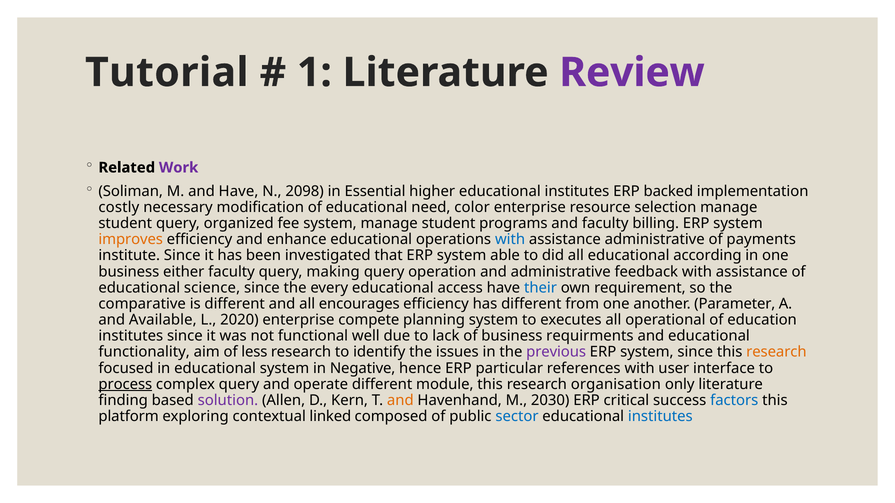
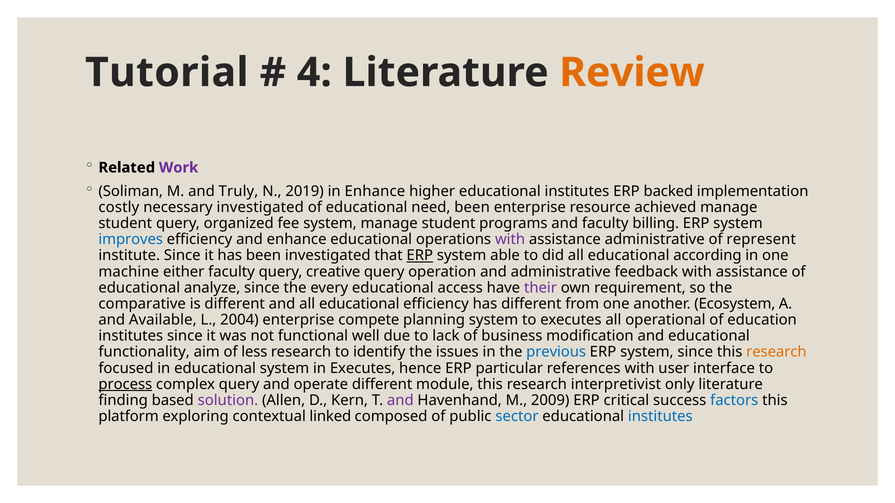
1: 1 -> 4
Review colour: purple -> orange
and Have: Have -> Truly
2098: 2098 -> 2019
in Essential: Essential -> Enhance
necessary modification: modification -> investigated
need color: color -> been
selection: selection -> achieved
improves colour: orange -> blue
with at (510, 240) colour: blue -> purple
payments: payments -> represent
ERP at (420, 256) underline: none -> present
business at (129, 272): business -> machine
making: making -> creative
science: science -> analyze
their colour: blue -> purple
and all encourages: encourages -> educational
Parameter: Parameter -> Ecosystem
2020: 2020 -> 2004
requirments: requirments -> modification
previous colour: purple -> blue
in Negative: Negative -> Executes
organisation: organisation -> interpretivist
and at (400, 401) colour: orange -> purple
2030: 2030 -> 2009
